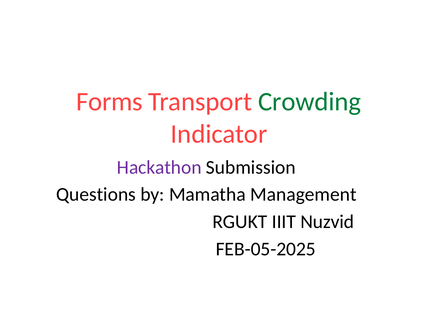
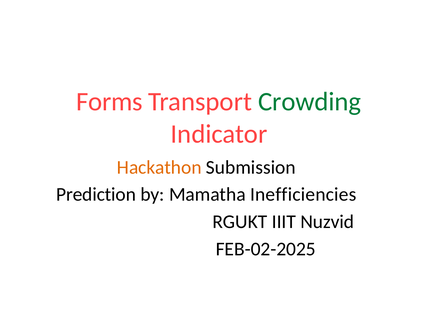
Hackathon colour: purple -> orange
Questions: Questions -> Prediction
Management: Management -> Inefficiencies
FEB-05-2025: FEB-05-2025 -> FEB-02-2025
